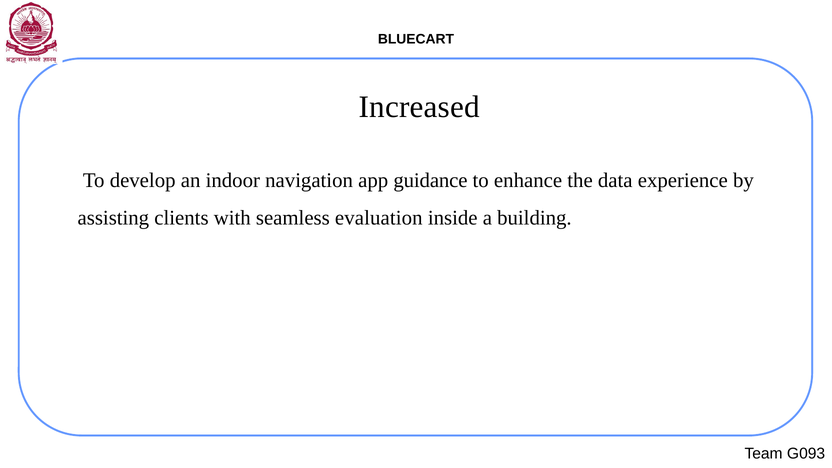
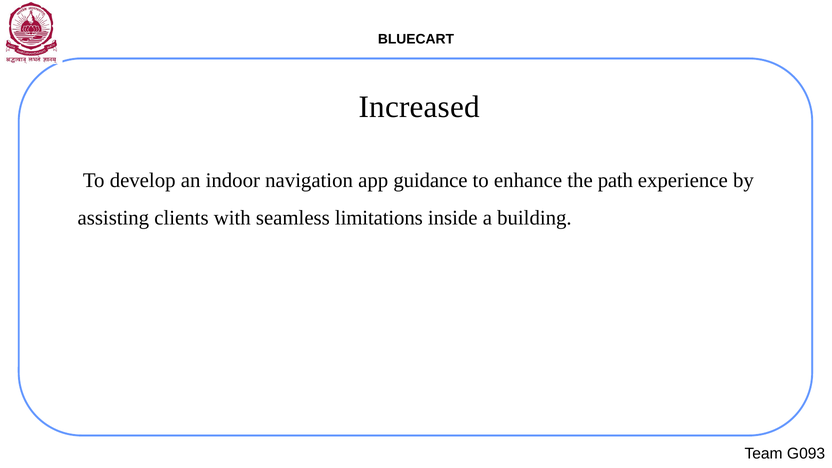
data: data -> path
evaluation: evaluation -> limitations
